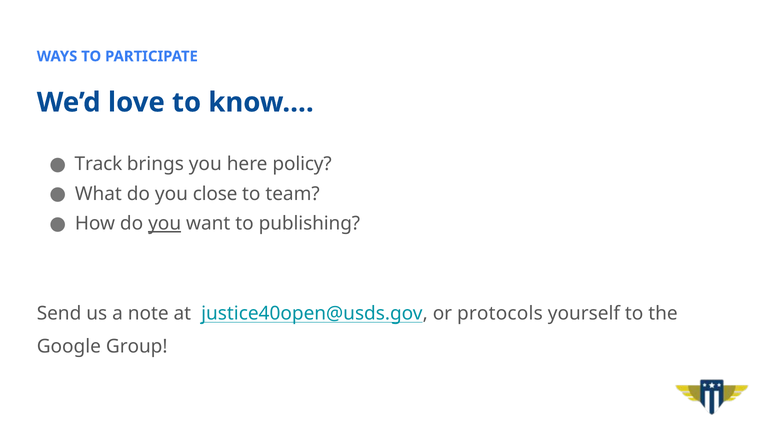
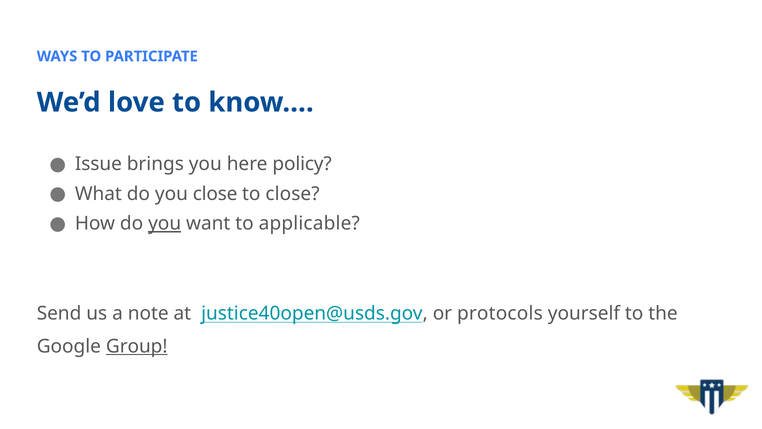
Track: Track -> Issue
to team: team -> close
publishing: publishing -> applicable
Group underline: none -> present
